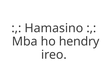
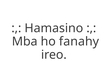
hendry: hendry -> fanahy
